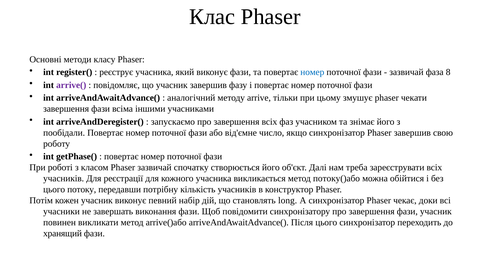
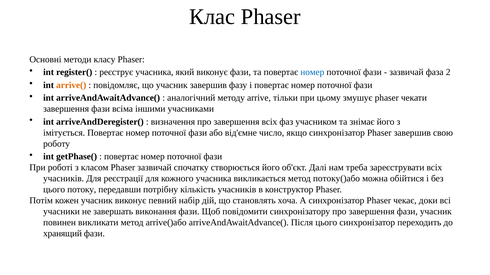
8: 8 -> 2
arrive( colour: purple -> orange
запускаємо: запускаємо -> визначення
пообідали: пообідали -> імітується
long: long -> хоча
